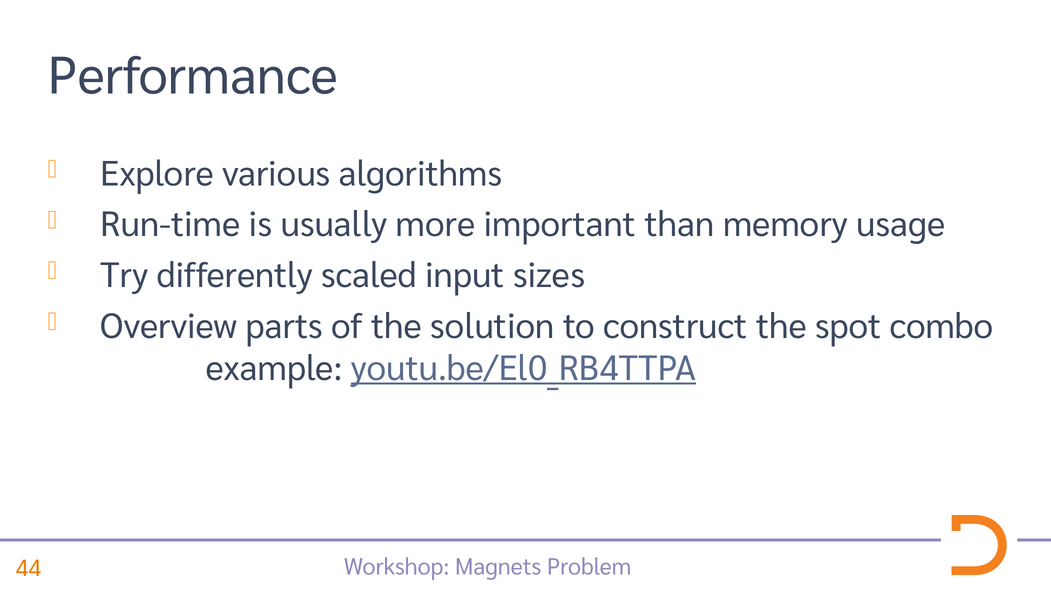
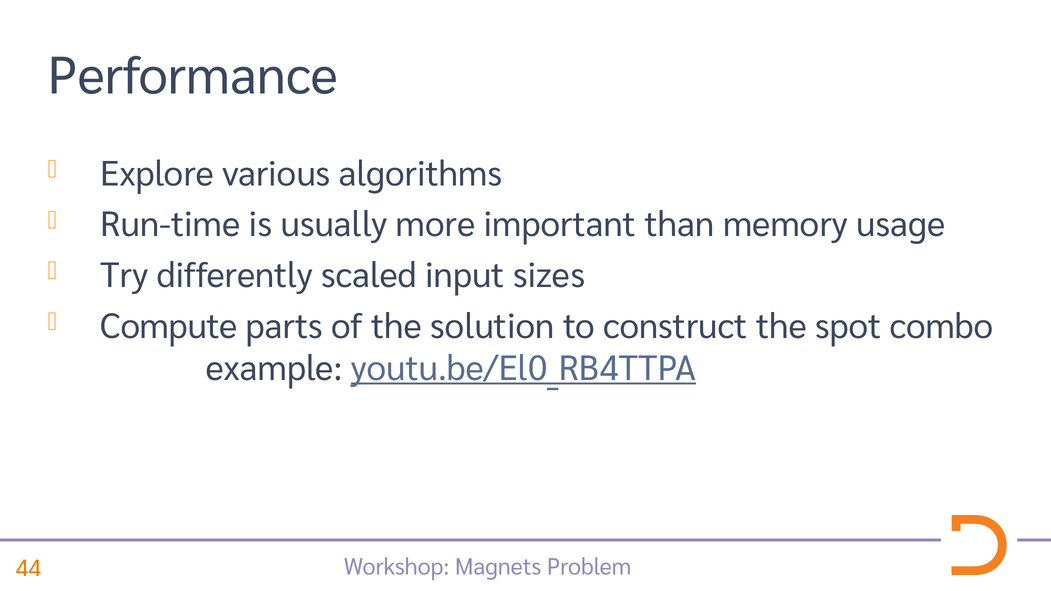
Overview: Overview -> Compute
